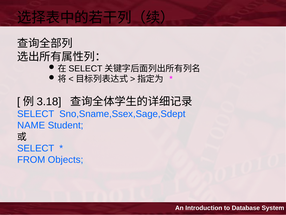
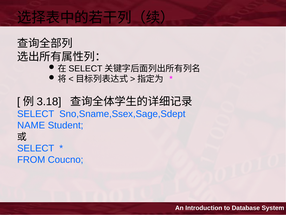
Objects: Objects -> Coucno
